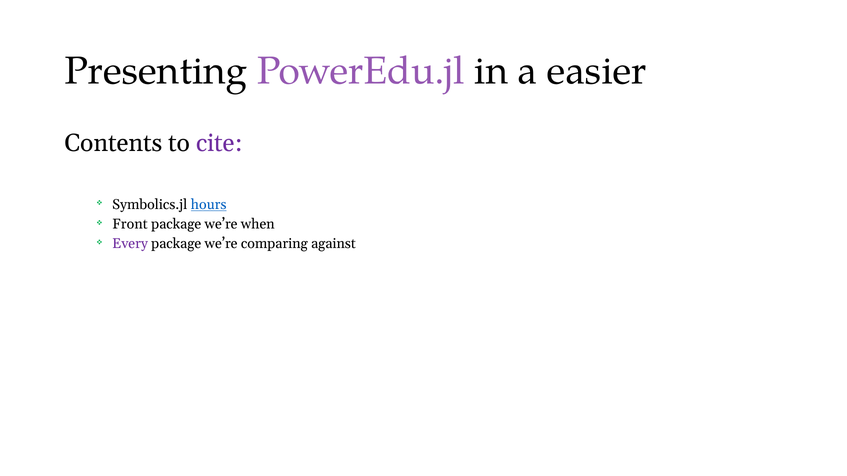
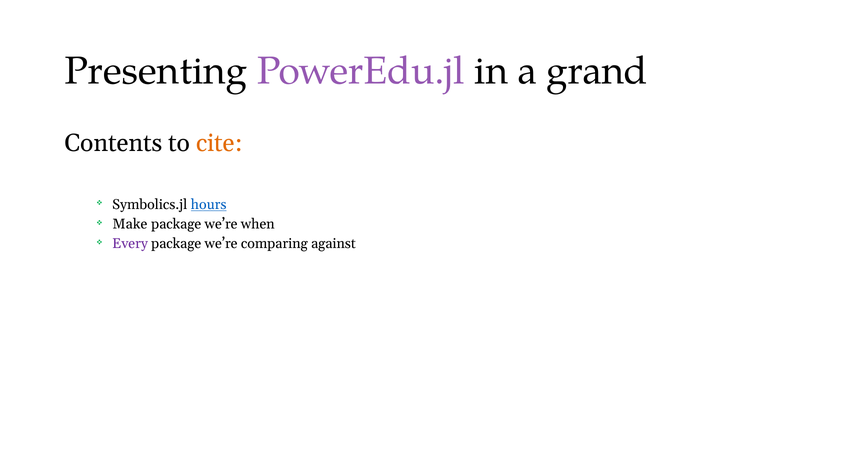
easier: easier -> grand
cite colour: purple -> orange
Front: Front -> Make
